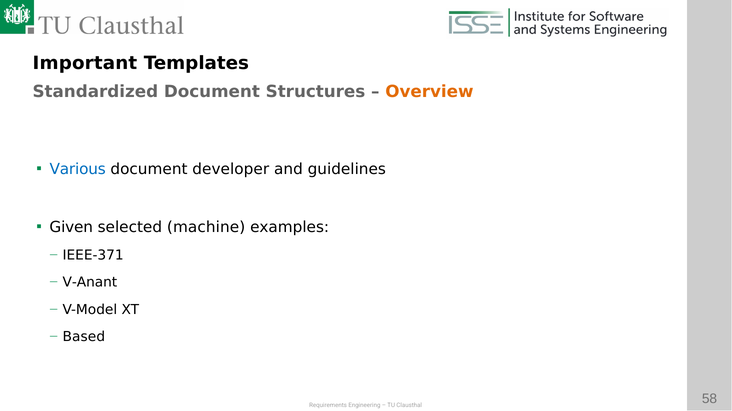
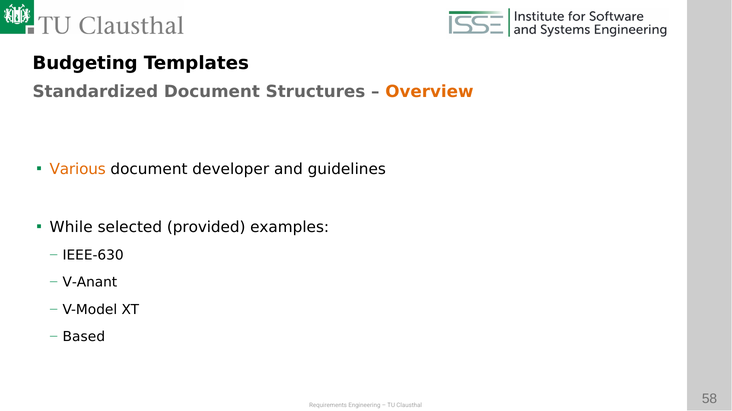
Important: Important -> Budgeting
Various colour: blue -> orange
Given: Given -> While
machine: machine -> provided
IEEE-371: IEEE-371 -> IEEE-630
